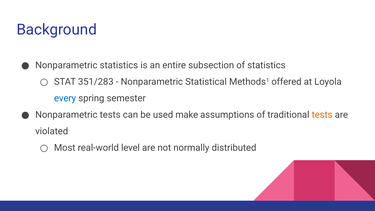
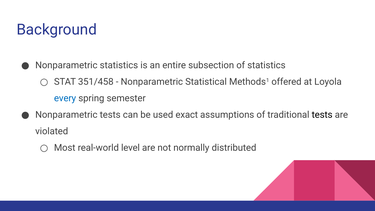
351/283: 351/283 -> 351/458
make: make -> exact
tests at (322, 115) colour: orange -> black
